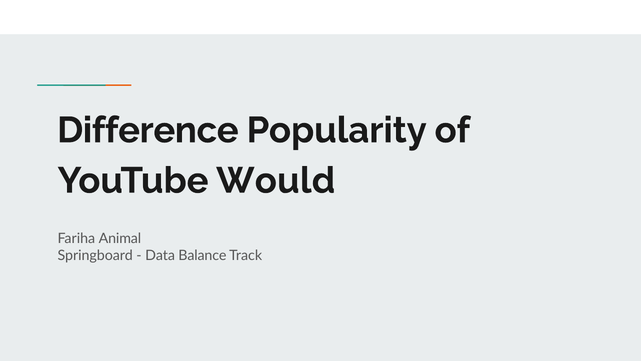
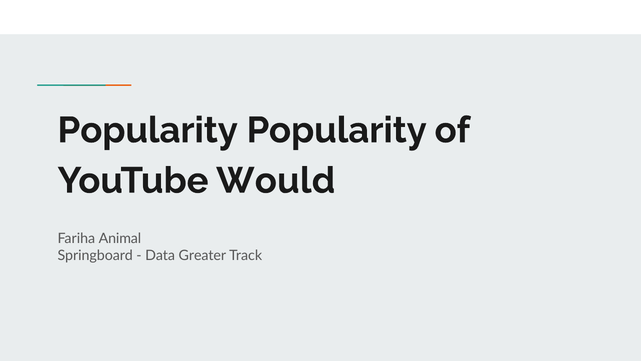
Difference at (148, 130): Difference -> Popularity
Balance: Balance -> Greater
